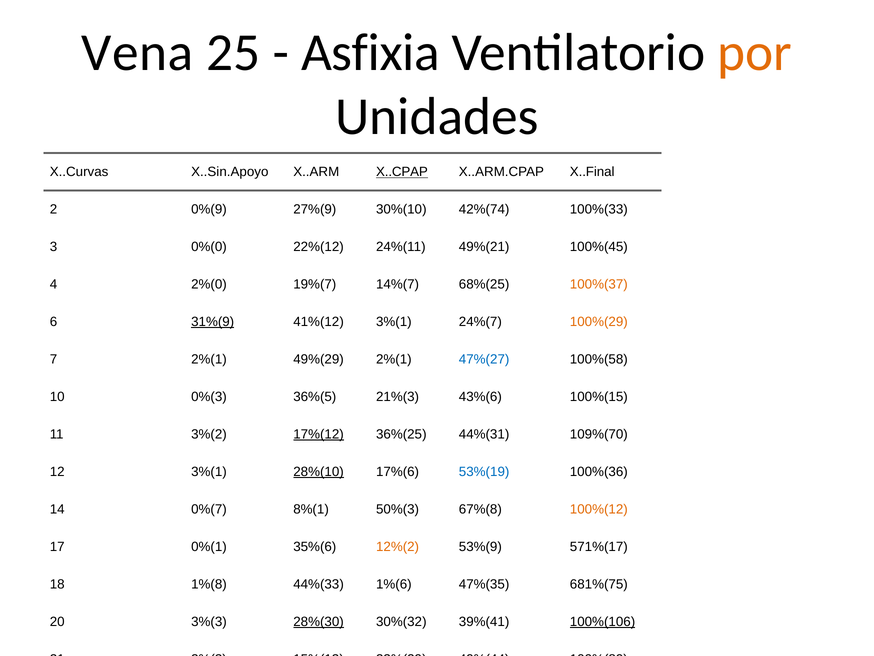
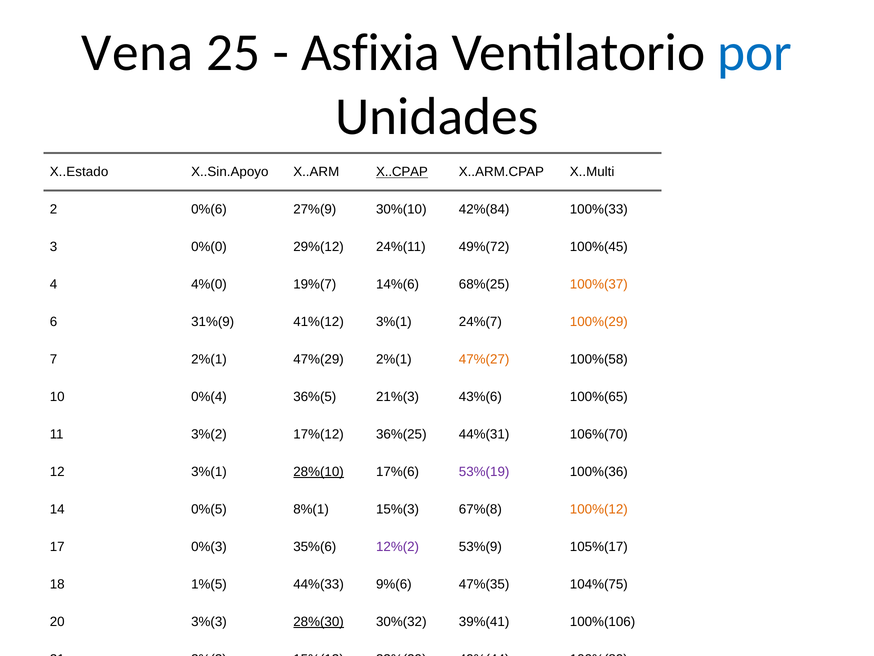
por at (755, 53) colour: orange -> blue
X..Curvas: X..Curvas -> X..Estado
X..Final: X..Final -> X..Multi
0%(9: 0%(9 -> 0%(6
42%(74: 42%(74 -> 42%(84
22%(12: 22%(12 -> 29%(12
49%(21: 49%(21 -> 49%(72
2%(0: 2%(0 -> 4%(0
14%(7: 14%(7 -> 14%(6
31%(9 underline: present -> none
49%(29: 49%(29 -> 47%(29
47%(27 colour: blue -> orange
0%(3: 0%(3 -> 0%(4
43%(6 100%(15: 100%(15 -> 100%(65
17%(12 underline: present -> none
109%(70: 109%(70 -> 106%(70
53%(19 colour: blue -> purple
0%(7: 0%(7 -> 0%(5
50%(3: 50%(3 -> 15%(3
0%(1: 0%(1 -> 0%(3
12%(2 colour: orange -> purple
571%(17: 571%(17 -> 105%(17
1%(8: 1%(8 -> 1%(5
1%(6: 1%(6 -> 9%(6
681%(75: 681%(75 -> 104%(75
100%(106 underline: present -> none
